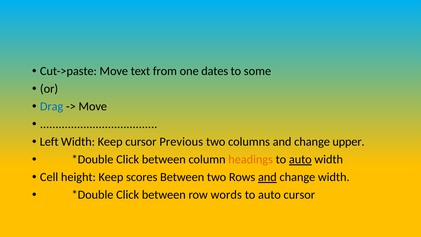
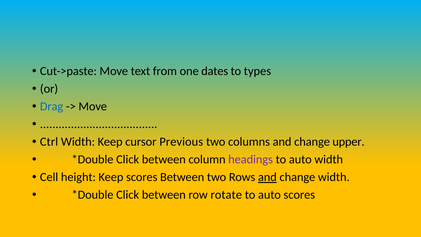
some: some -> types
Left: Left -> Ctrl
headings colour: orange -> purple
auto at (300, 159) underline: present -> none
words: words -> rotate
auto cursor: cursor -> scores
